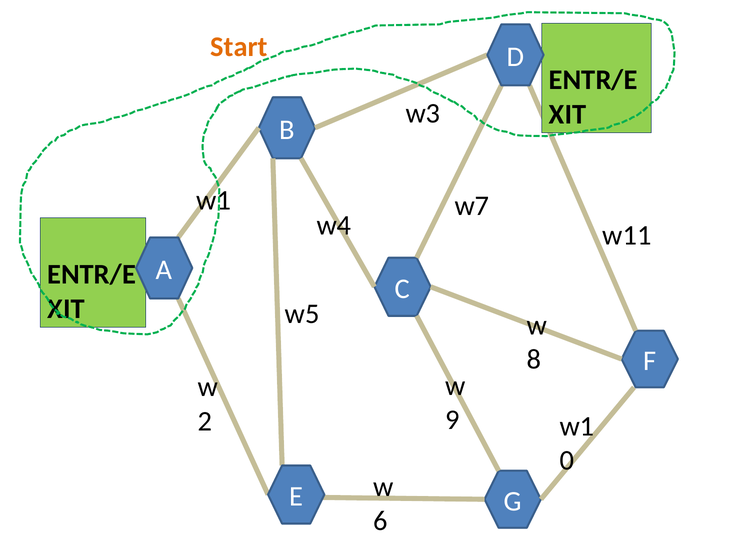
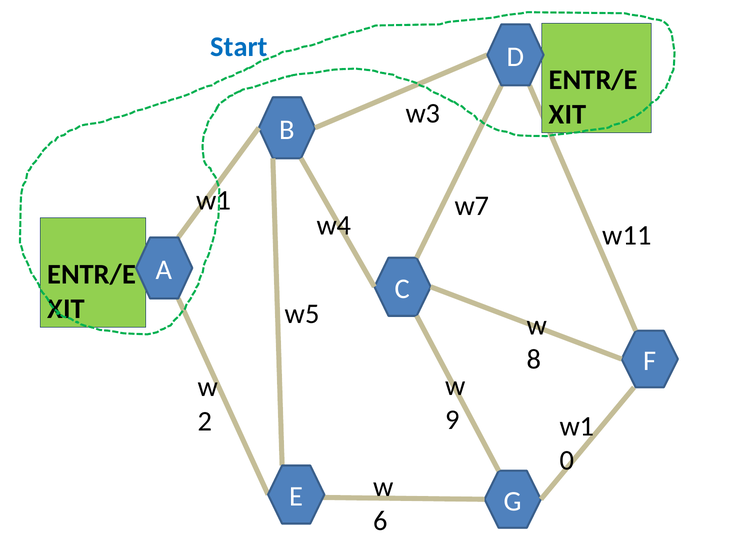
Start colour: orange -> blue
